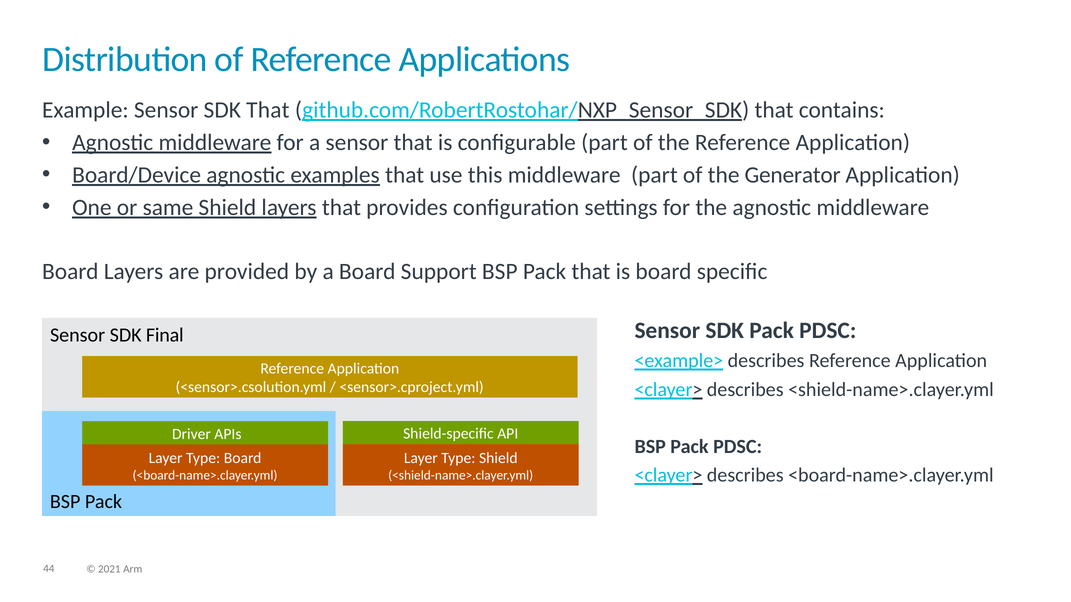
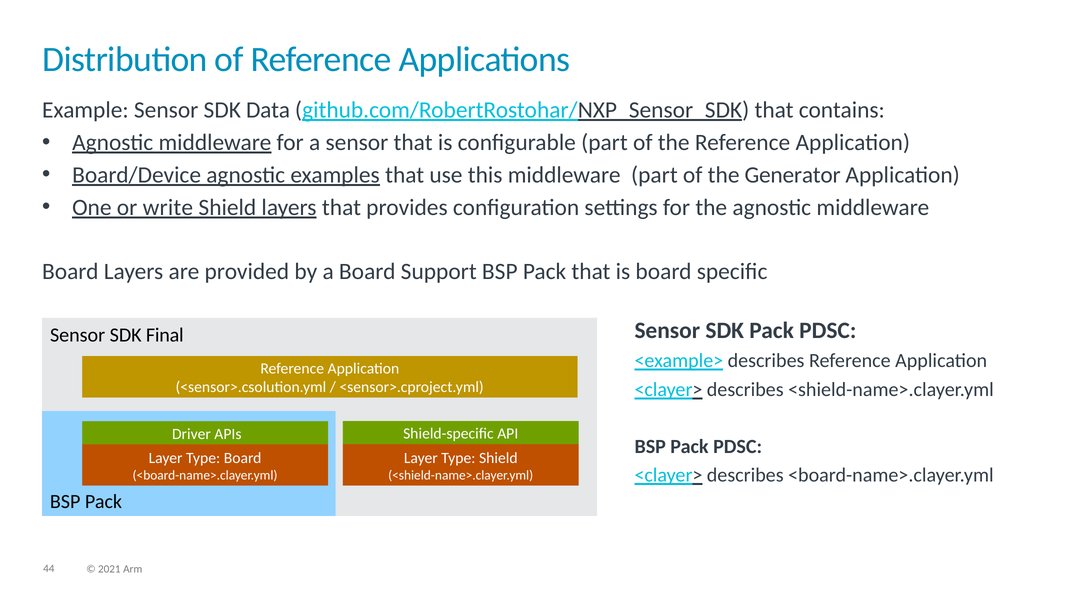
SDK That: That -> Data
same: same -> write
